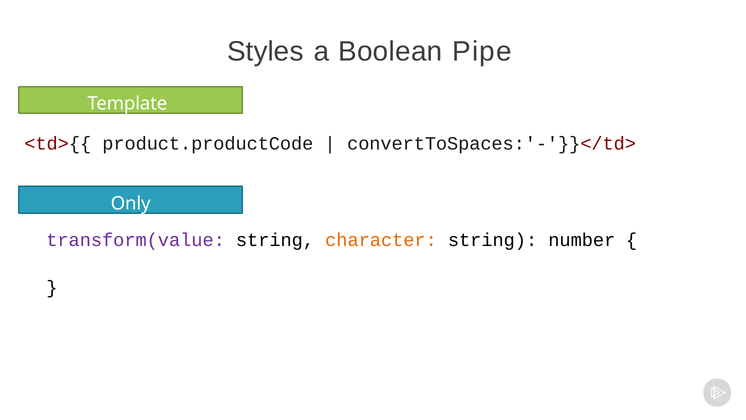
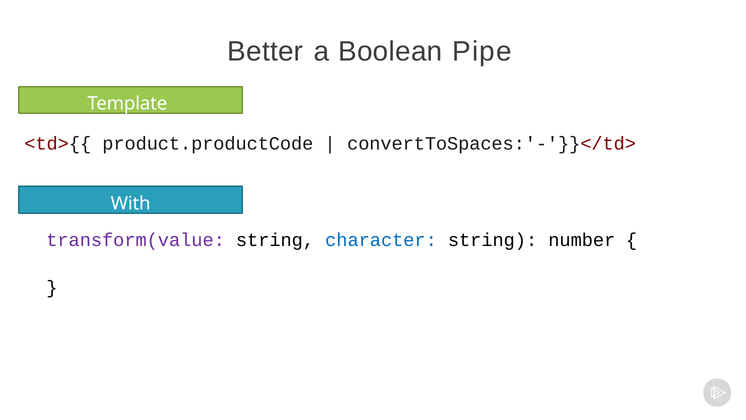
Styles: Styles -> Better
Only: Only -> With
character colour: orange -> blue
